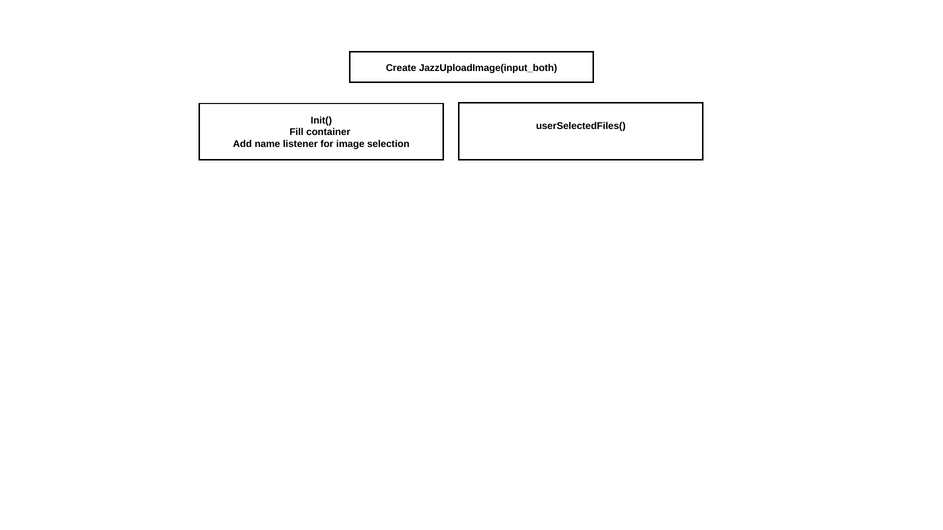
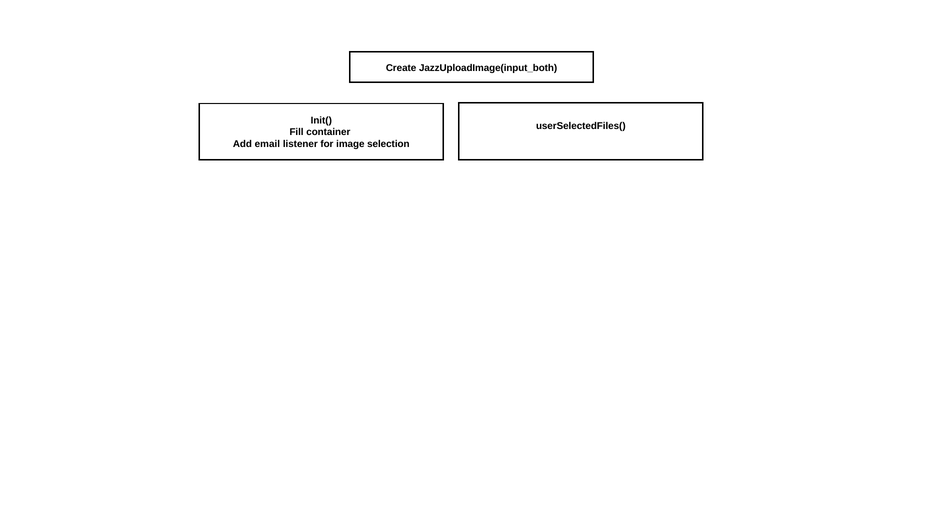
name: name -> email
